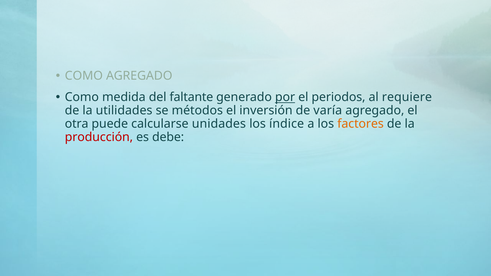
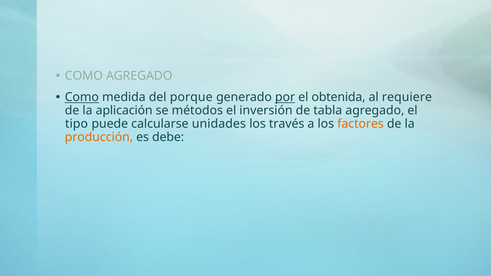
Como at (82, 97) underline: none -> present
faltante: faltante -> porque
periodos: periodos -> obtenida
utilidades: utilidades -> aplicación
varía: varía -> tabla
otra: otra -> tipo
índice: índice -> través
producción colour: red -> orange
